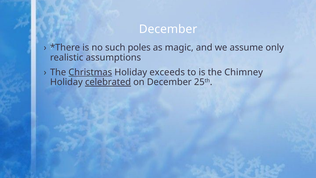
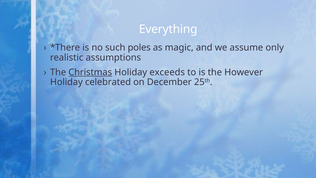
December at (168, 29): December -> Everything
Chimney: Chimney -> However
celebrated underline: present -> none
